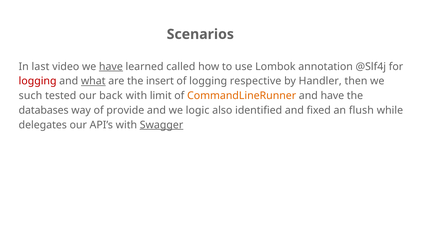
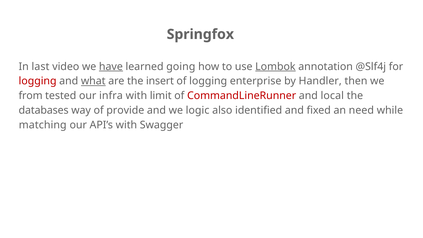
Scenarios: Scenarios -> Springfox
called: called -> going
Lombok underline: none -> present
respective: respective -> enterprise
such: such -> from
back: back -> infra
CommandLineRunner colour: orange -> red
and have: have -> local
flush: flush -> need
delegates: delegates -> matching
Swagger underline: present -> none
